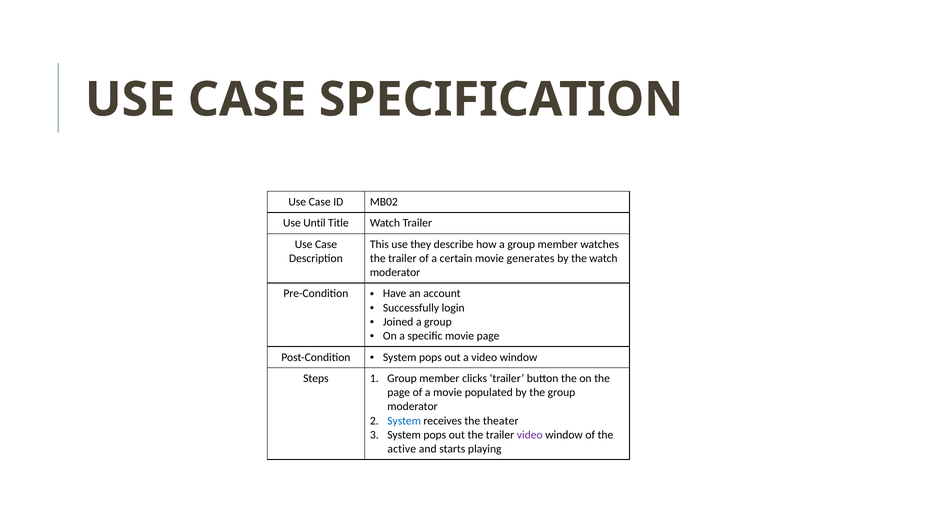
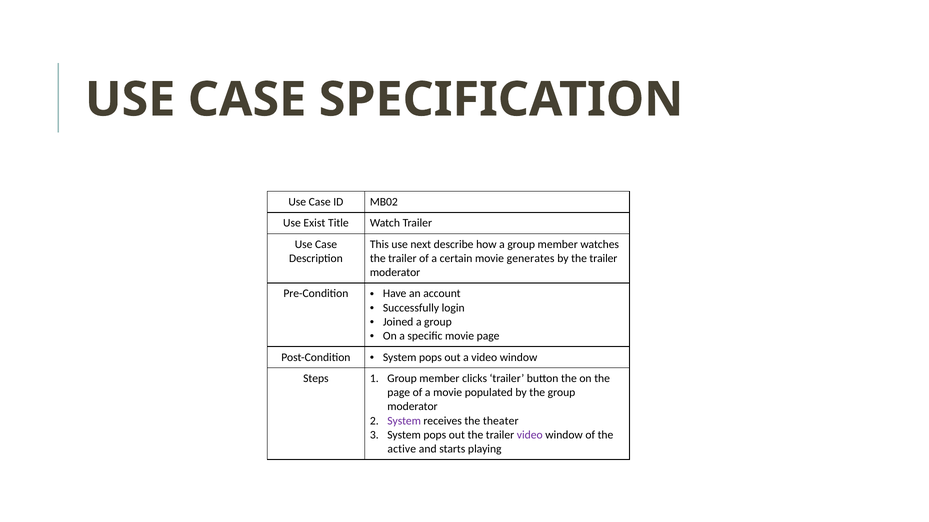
Until: Until -> Exist
they: they -> next
by the watch: watch -> trailer
System at (404, 421) colour: blue -> purple
